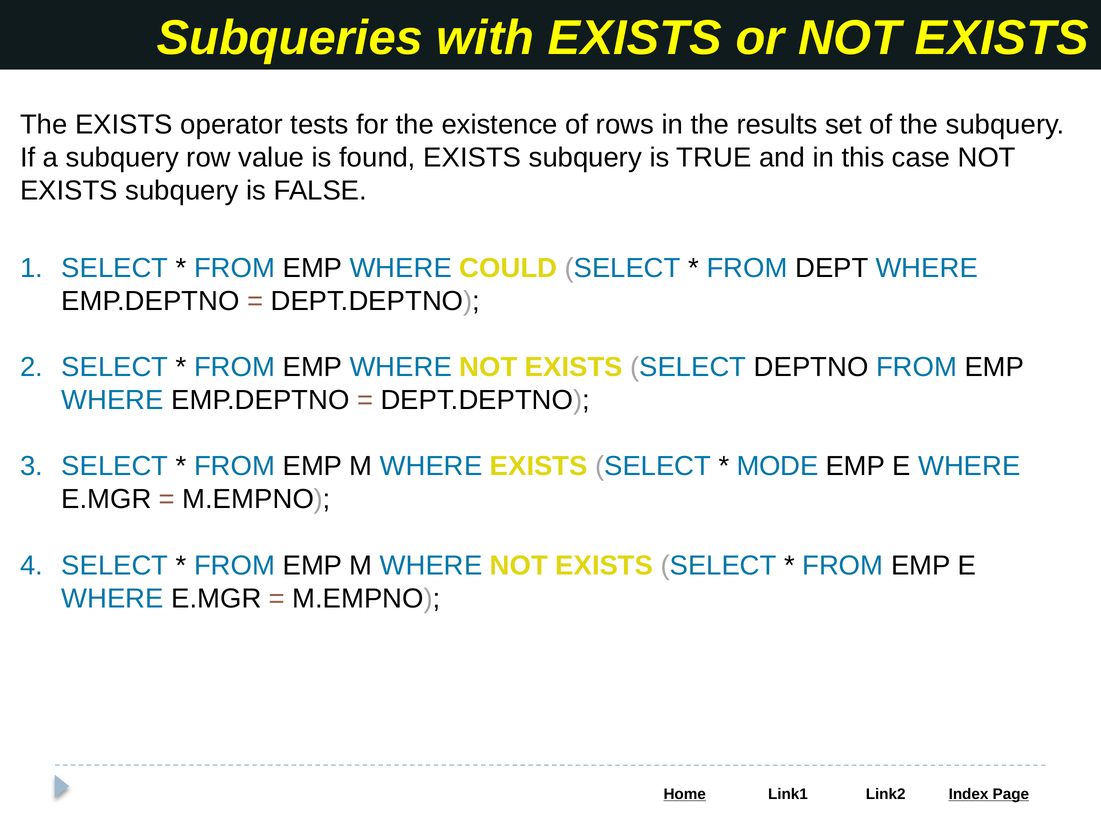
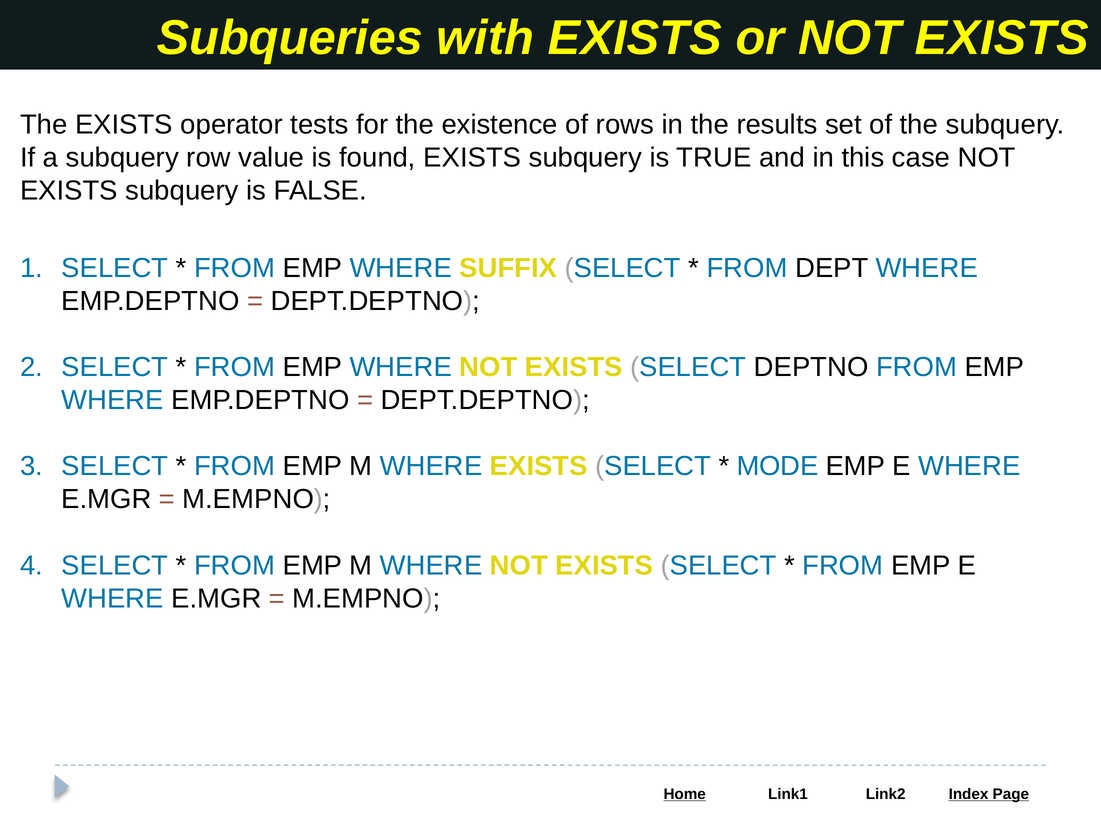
COULD: COULD -> SUFFIX
